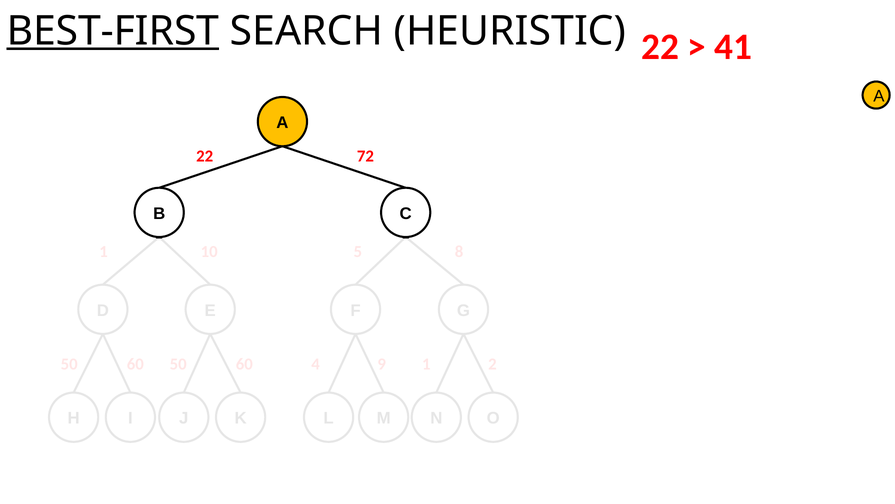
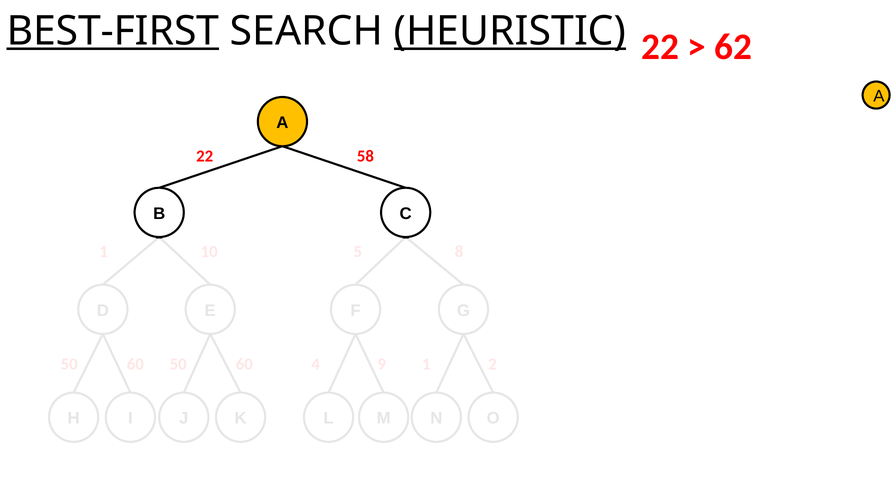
HEURISTIC underline: none -> present
41: 41 -> 62
72: 72 -> 58
